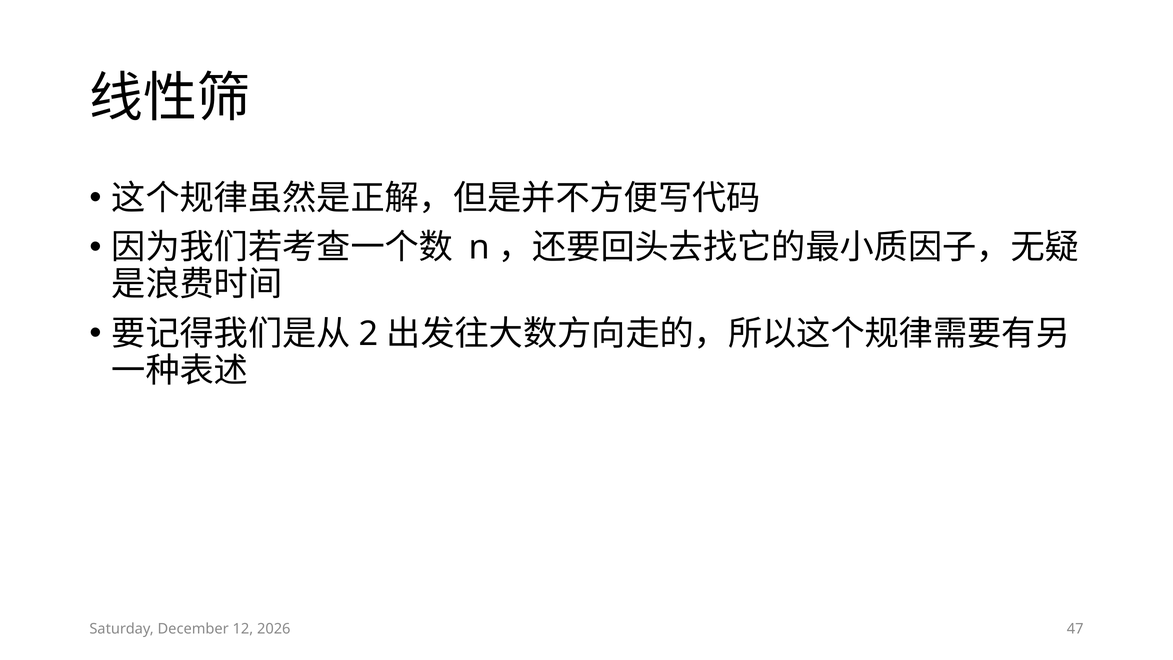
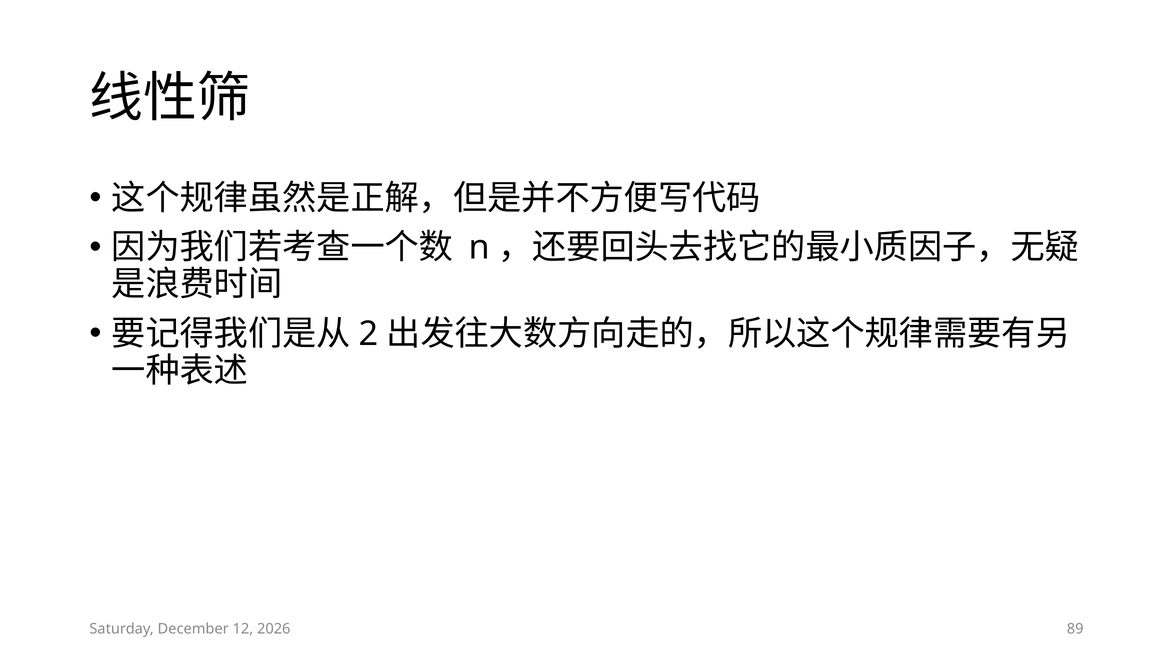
47: 47 -> 89
